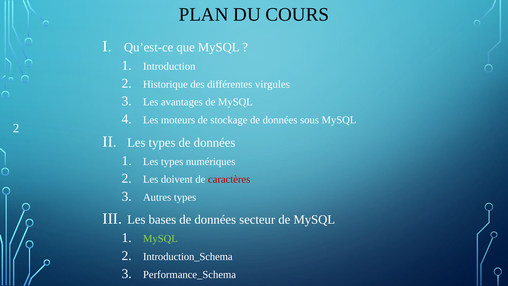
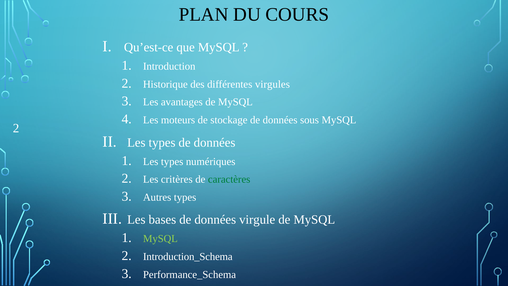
doivent: doivent -> critères
caractères colour: red -> green
secteur: secteur -> virgule
